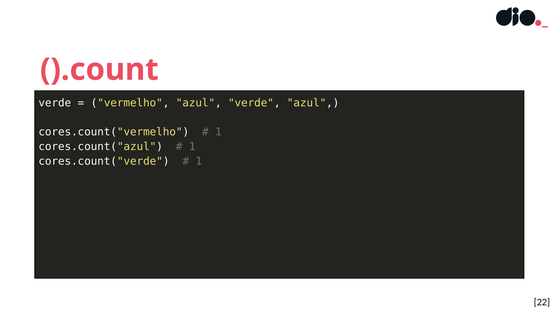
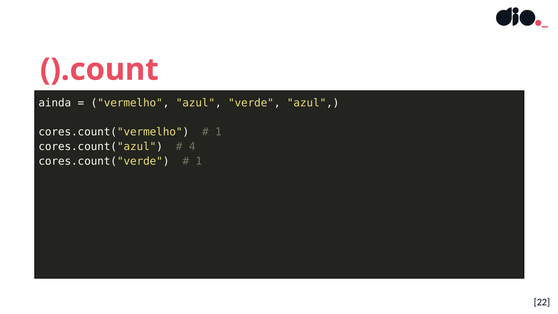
verde at (55, 103): verde -> ainda
1 at (192, 147): 1 -> 4
